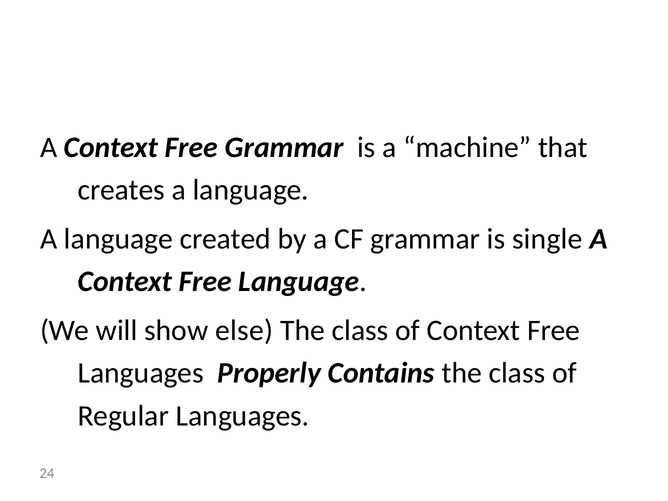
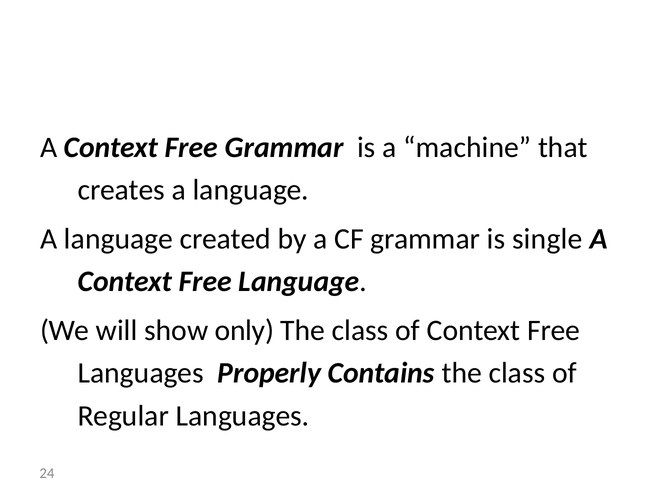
else: else -> only
